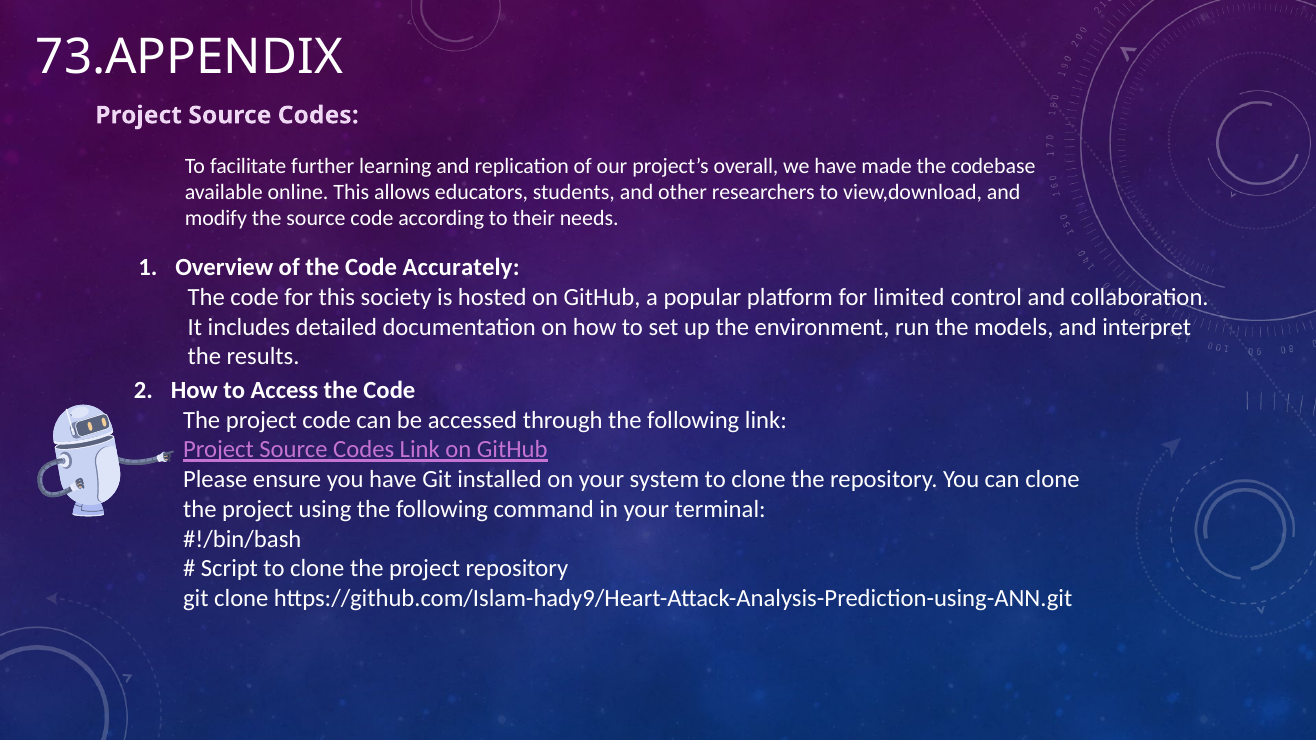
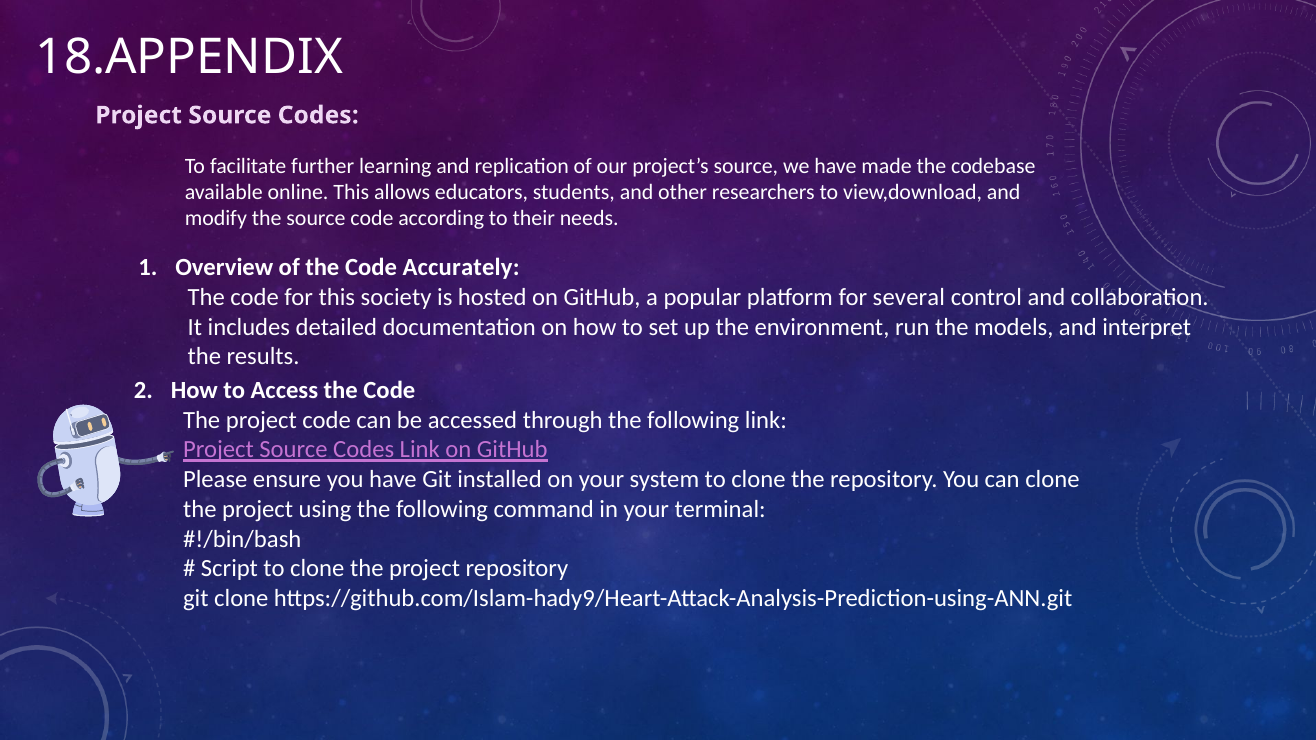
73.APPENDIX: 73.APPENDIX -> 18.APPENDIX
project’s overall: overall -> source
limited: limited -> several
